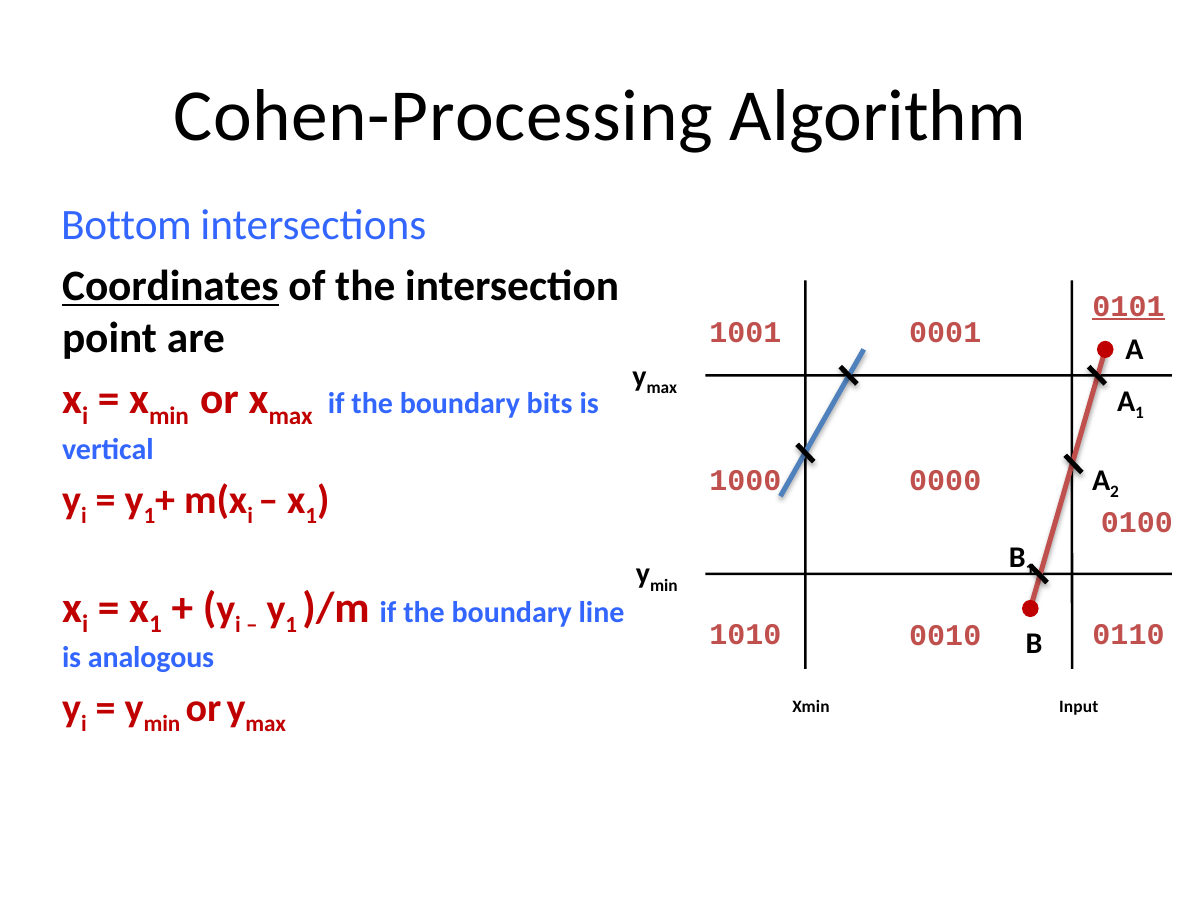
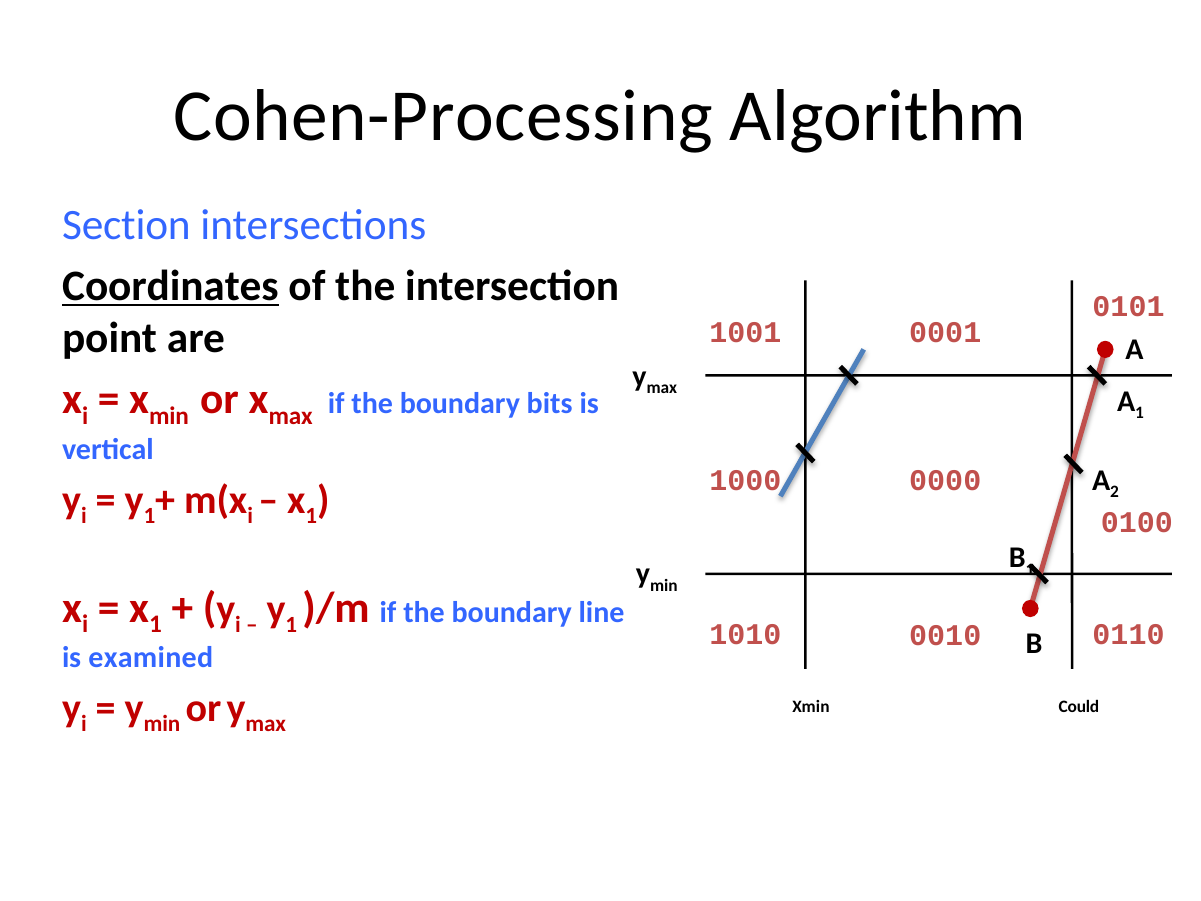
Bottom: Bottom -> Section
0101 underline: present -> none
analogous: analogous -> examined
Input: Input -> Could
